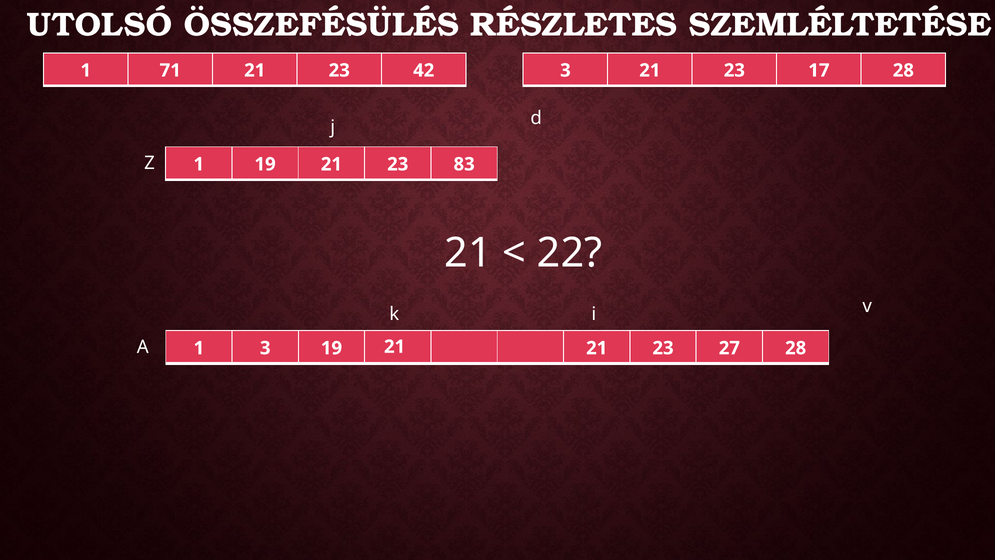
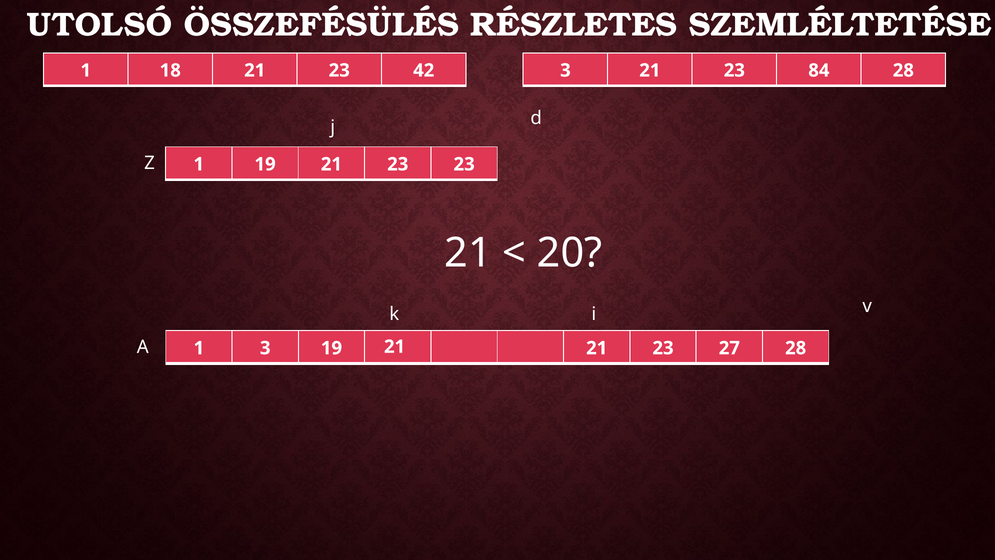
71: 71 -> 18
17: 17 -> 84
23 83: 83 -> 23
22: 22 -> 20
